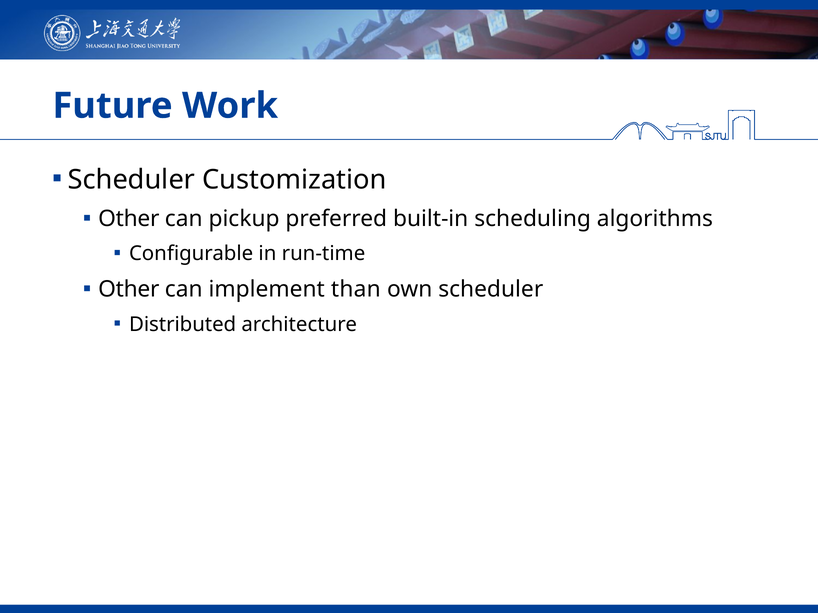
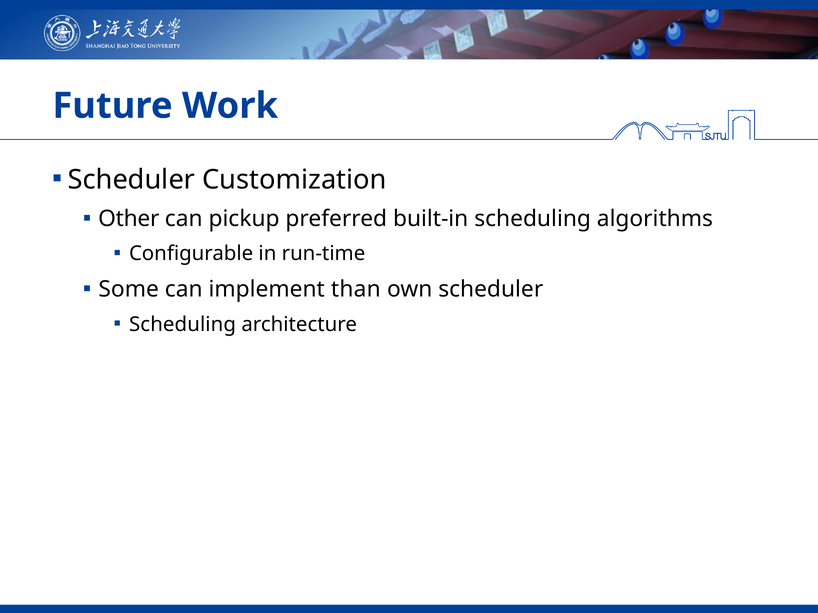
Other at (129, 290): Other -> Some
Distributed at (183, 325): Distributed -> Scheduling
